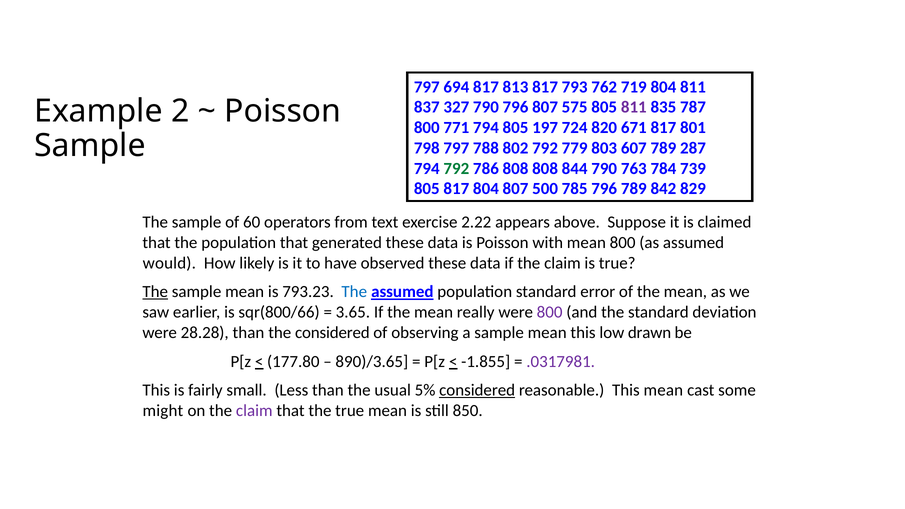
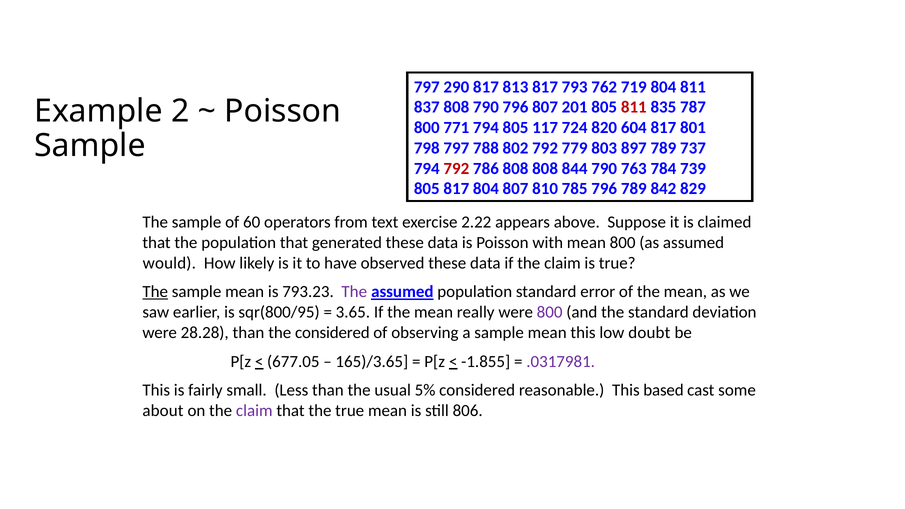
694: 694 -> 290
837 327: 327 -> 808
575: 575 -> 201
811 at (634, 107) colour: purple -> red
197: 197 -> 117
671: 671 -> 604
607: 607 -> 897
287: 287 -> 737
792 at (456, 168) colour: green -> red
500: 500 -> 810
The at (354, 292) colour: blue -> purple
sqr(800/66: sqr(800/66 -> sqr(800/95
drawn: drawn -> doubt
177.80: 177.80 -> 677.05
890)/3.65: 890)/3.65 -> 165)/3.65
considered at (477, 390) underline: present -> none
This mean: mean -> based
might: might -> about
850: 850 -> 806
